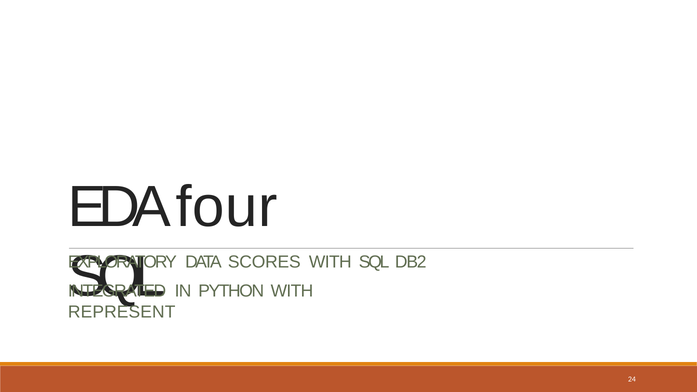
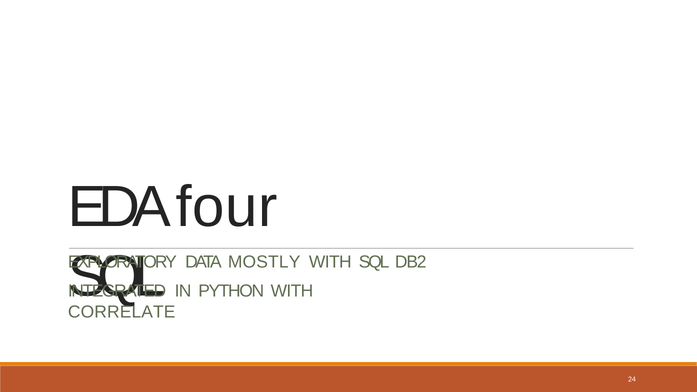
SCORES: SCORES -> MOSTLY
REPRESENT: REPRESENT -> CORRELATE
